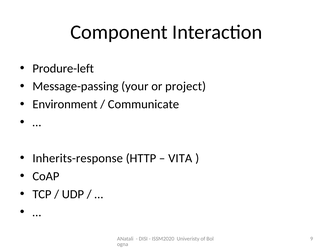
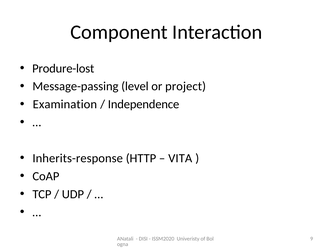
Produre-left: Produre-left -> Produre-lost
your: your -> level
Environment: Environment -> Examination
Communicate: Communicate -> Independence
